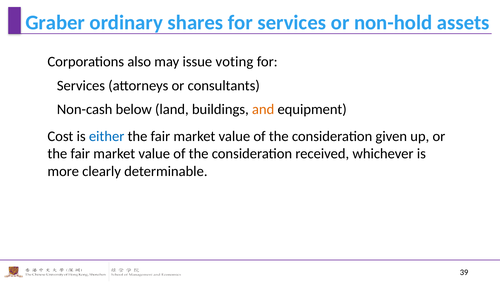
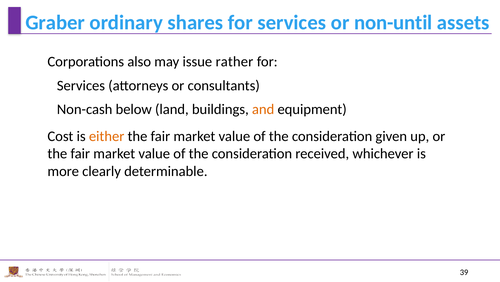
non-hold: non-hold -> non-until
voting: voting -> rather
either colour: blue -> orange
